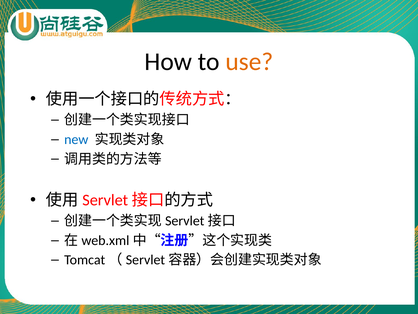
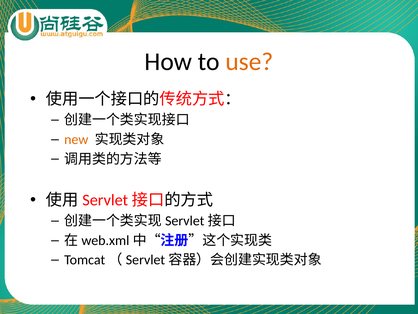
new colour: blue -> orange
